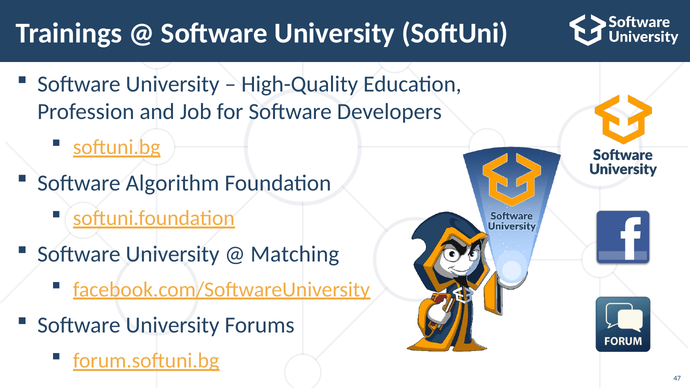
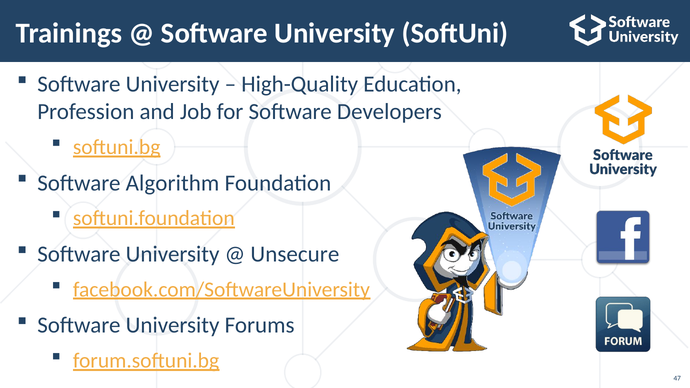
Matching: Matching -> Unsecure
